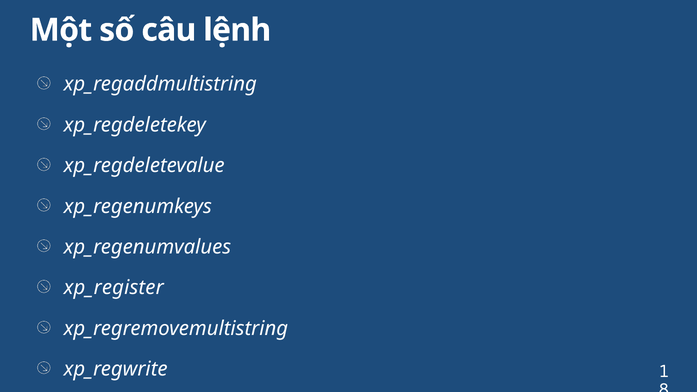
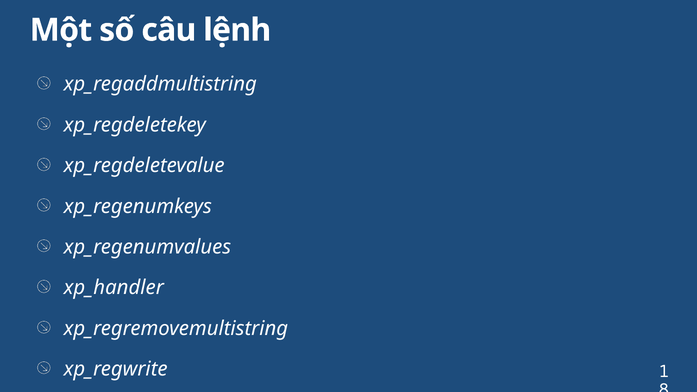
xp_register: xp_register -> xp_handler
